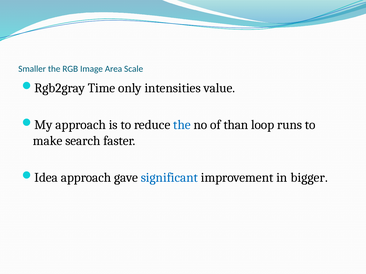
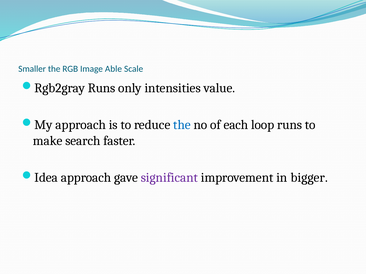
Area: Area -> Able
Rgb2gray Time: Time -> Runs
than: than -> each
significant colour: blue -> purple
